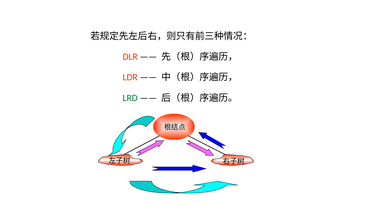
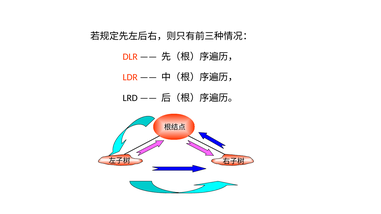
LRD colour: green -> black
